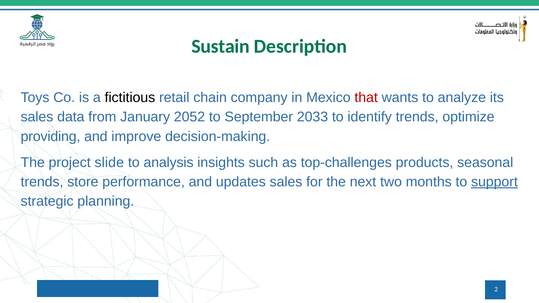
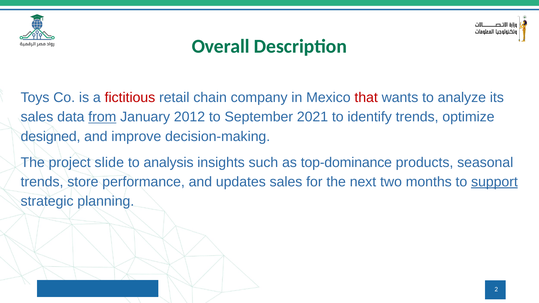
Sustain: Sustain -> Overall
fictitious colour: black -> red
from underline: none -> present
2052: 2052 -> 2012
2033: 2033 -> 2021
providing: providing -> designed
top-challenges: top-challenges -> top-dominance
